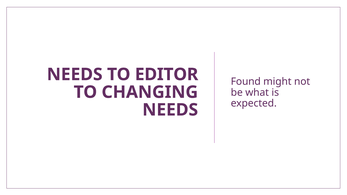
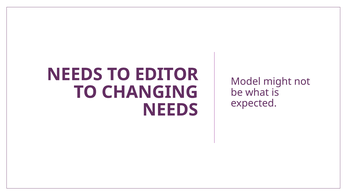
Found: Found -> Model
